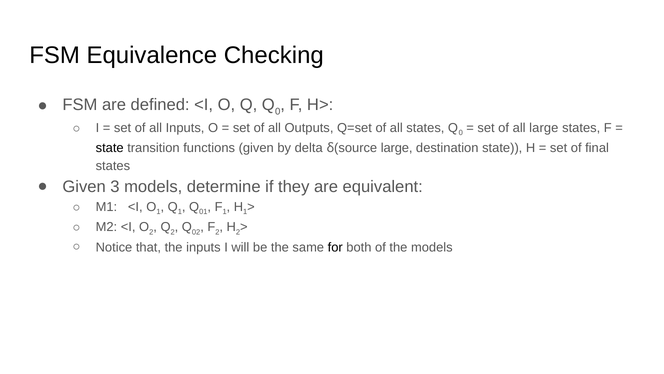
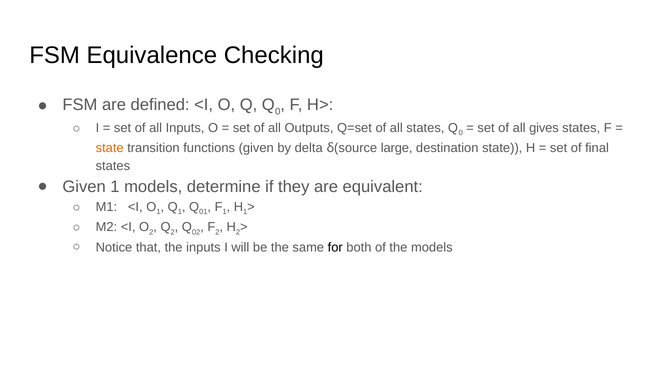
all large: large -> gives
state at (110, 148) colour: black -> orange
Given 3: 3 -> 1
